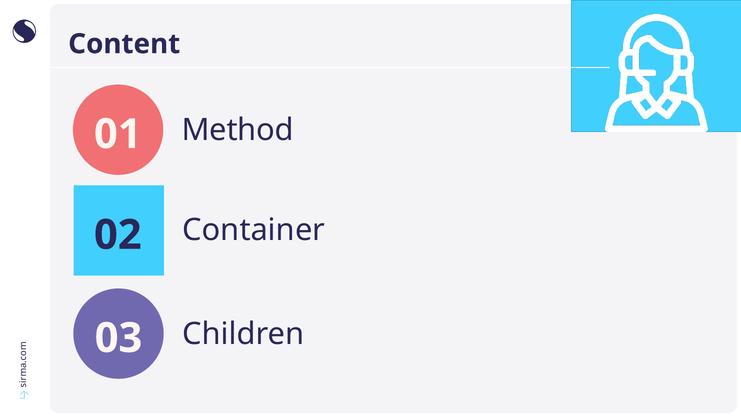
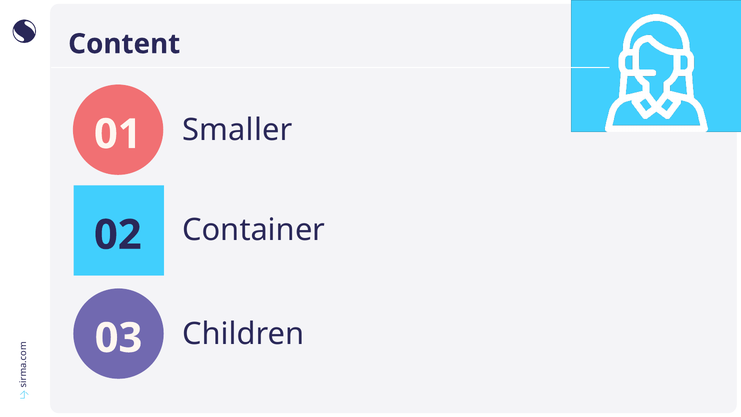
Method: Method -> Smaller
